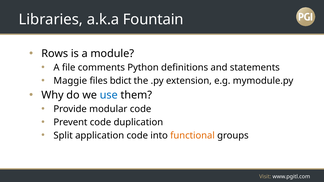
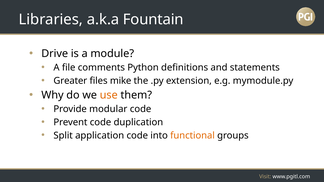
Rows: Rows -> Drive
Maggie: Maggie -> Greater
bdict: bdict -> mike
use colour: blue -> orange
